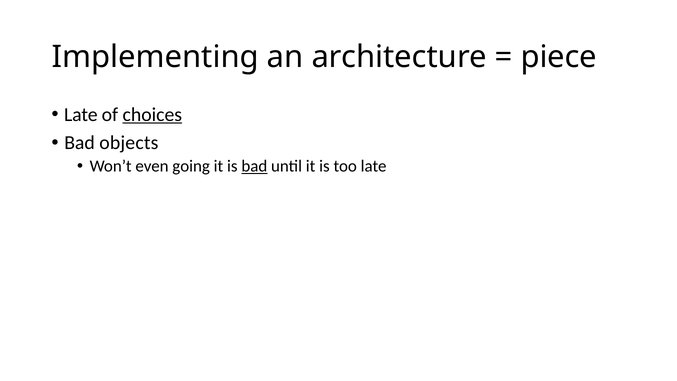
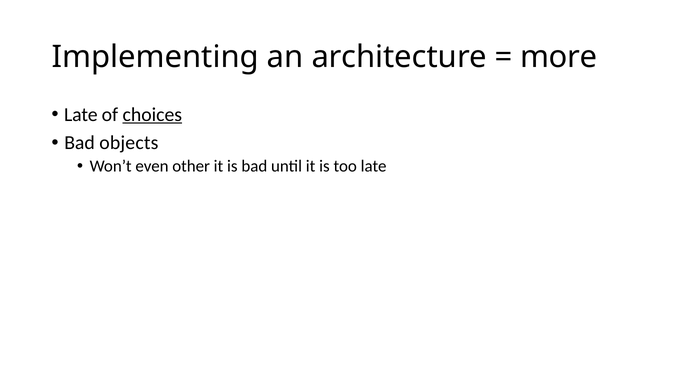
piece: piece -> more
going: going -> other
bad at (254, 166) underline: present -> none
